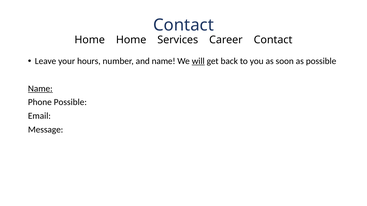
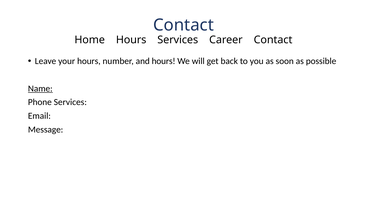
Home Home: Home -> Hours
and name: name -> hours
will underline: present -> none
Phone Possible: Possible -> Services
